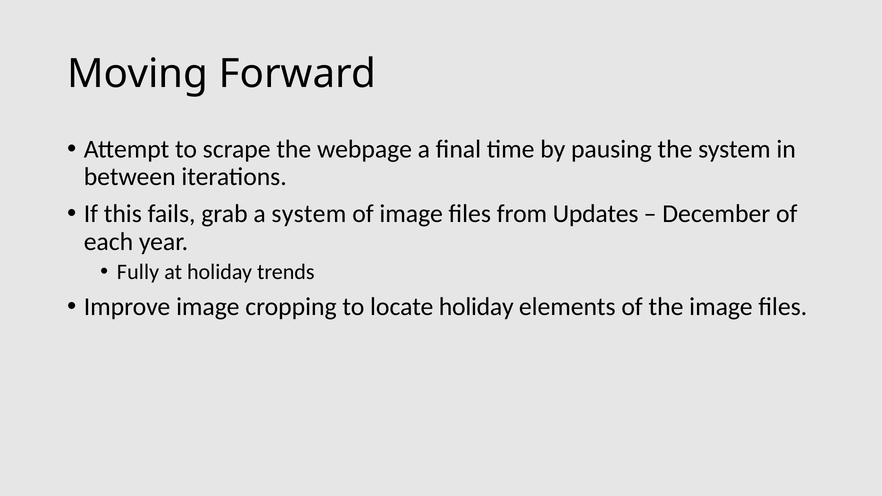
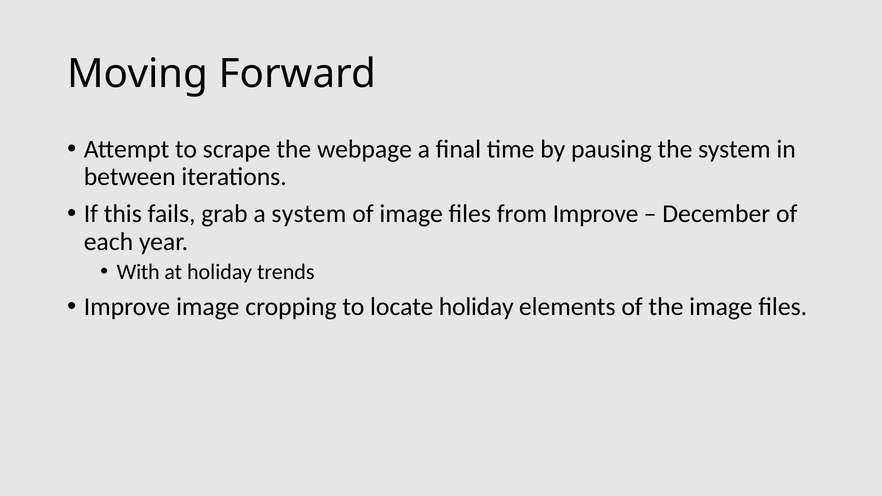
from Updates: Updates -> Improve
Fully: Fully -> With
